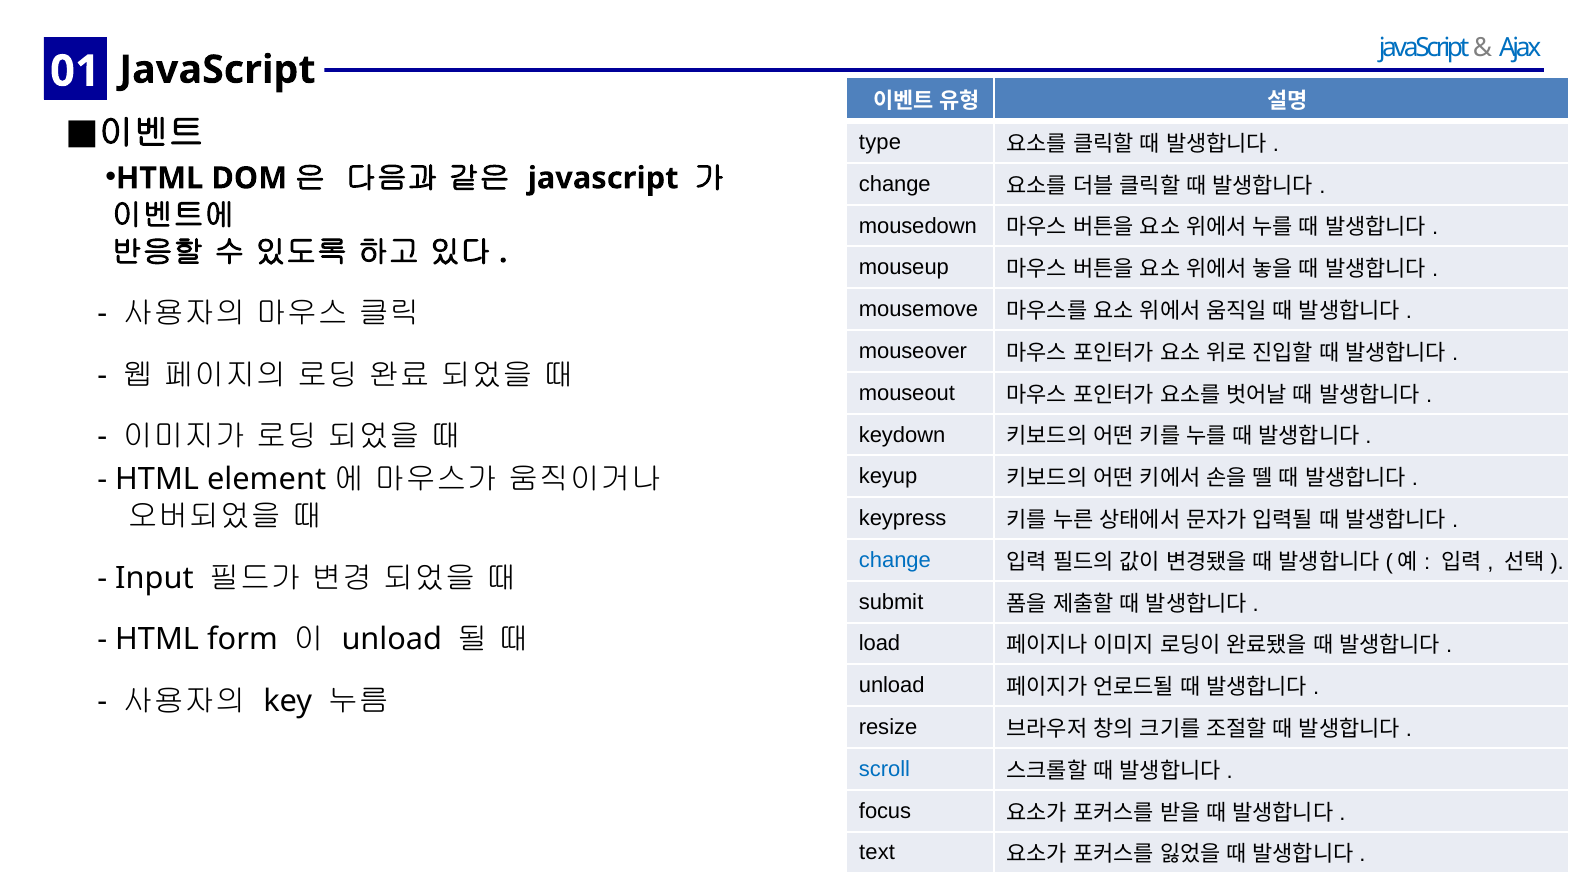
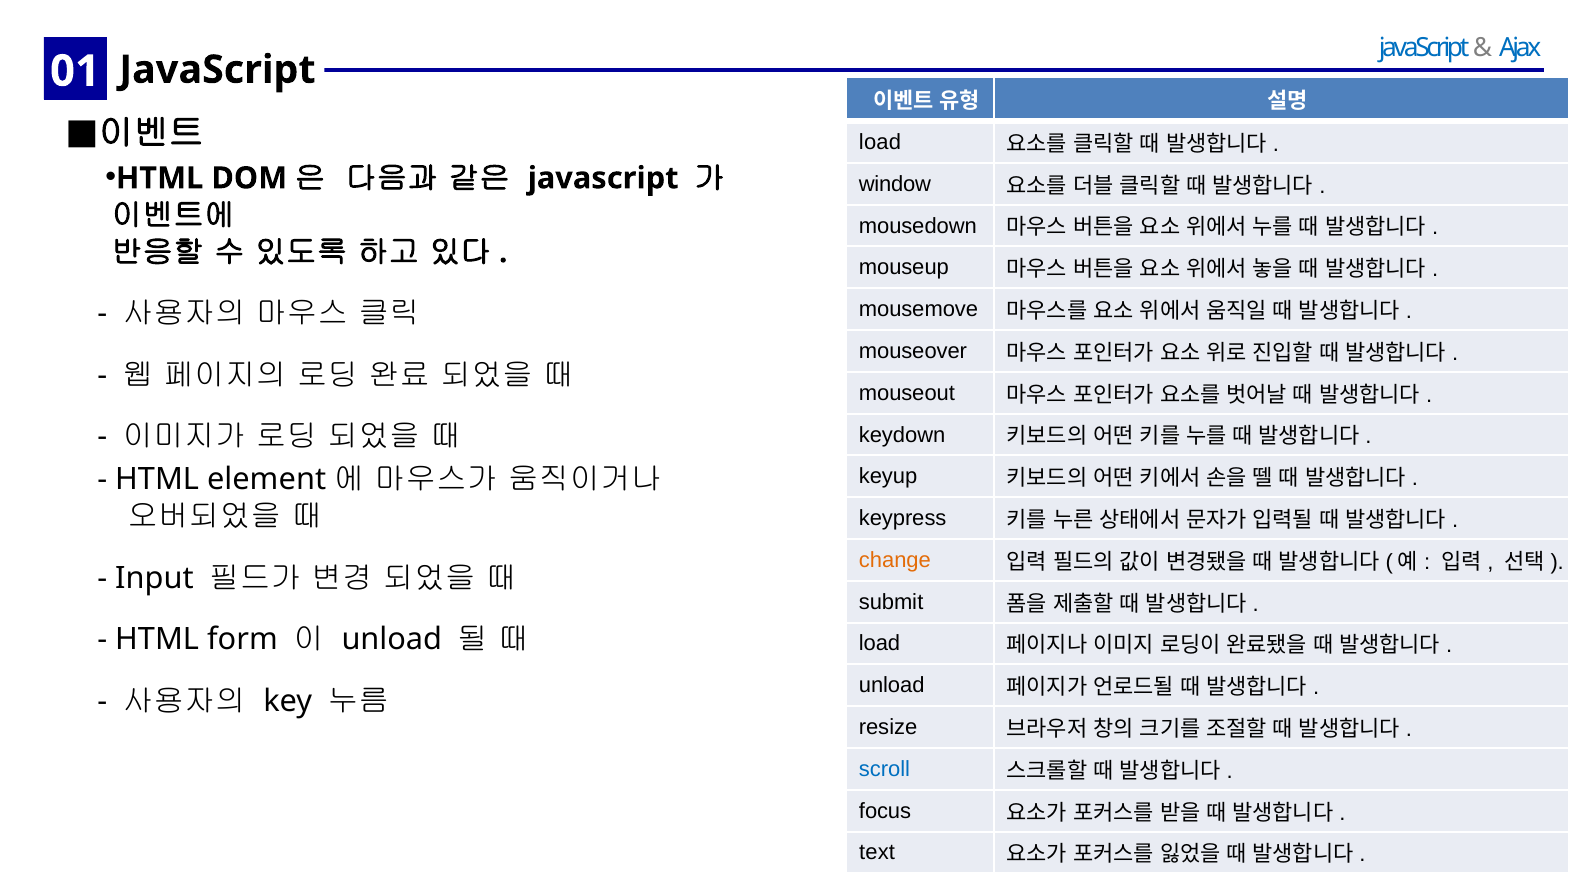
type at (880, 142): type -> load
change at (895, 184): change -> window
change at (895, 560) colour: blue -> orange
